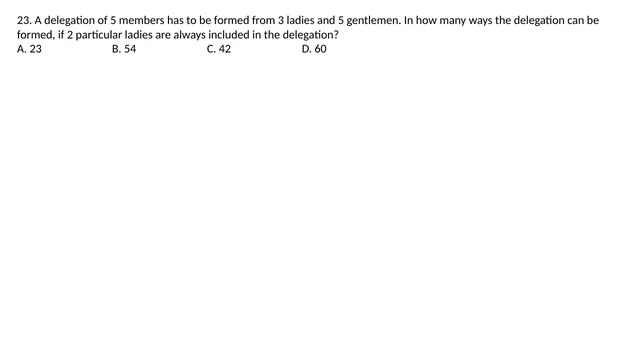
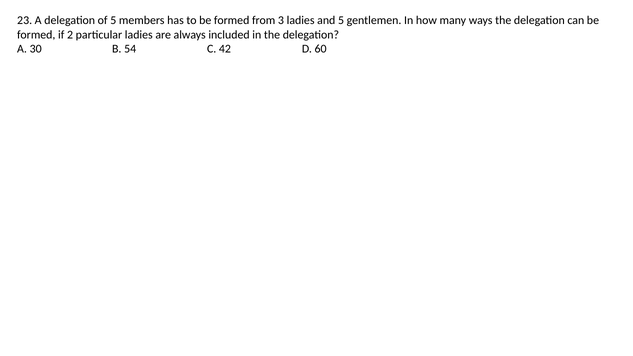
A 23: 23 -> 30
